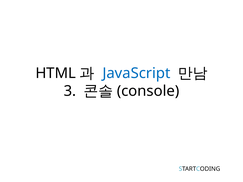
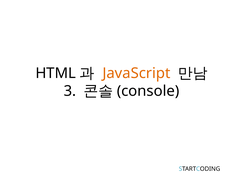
JavaScript colour: blue -> orange
